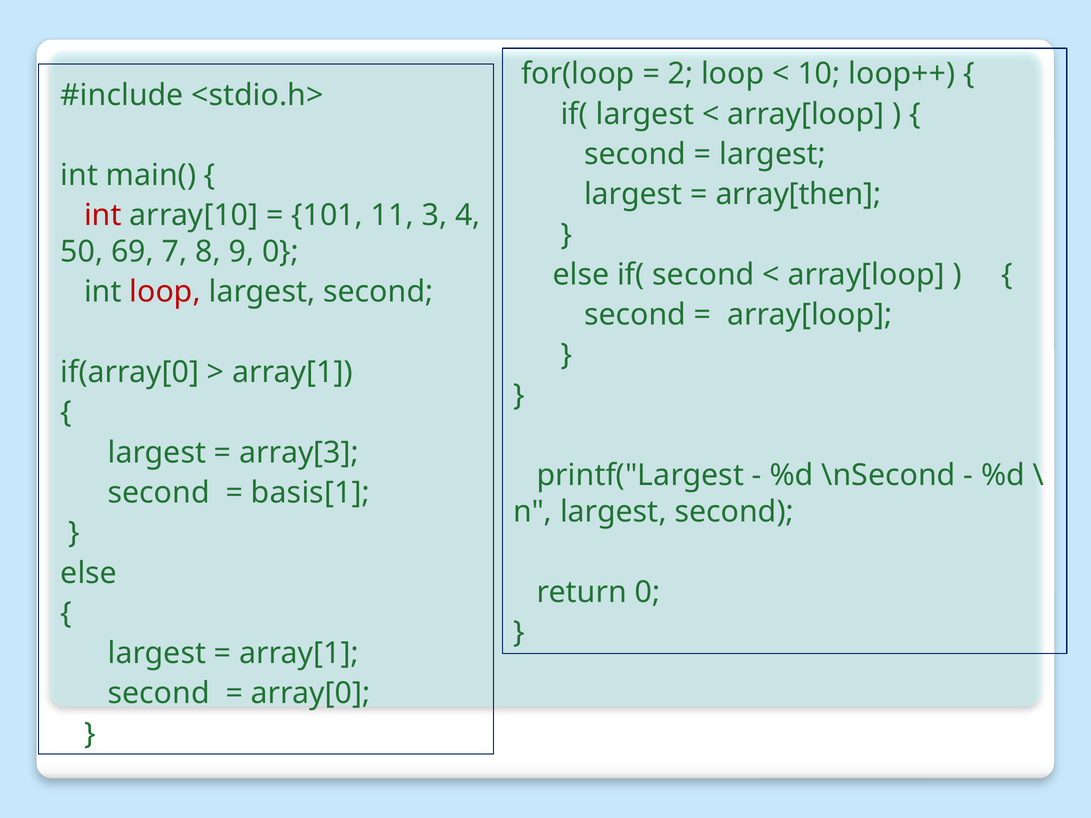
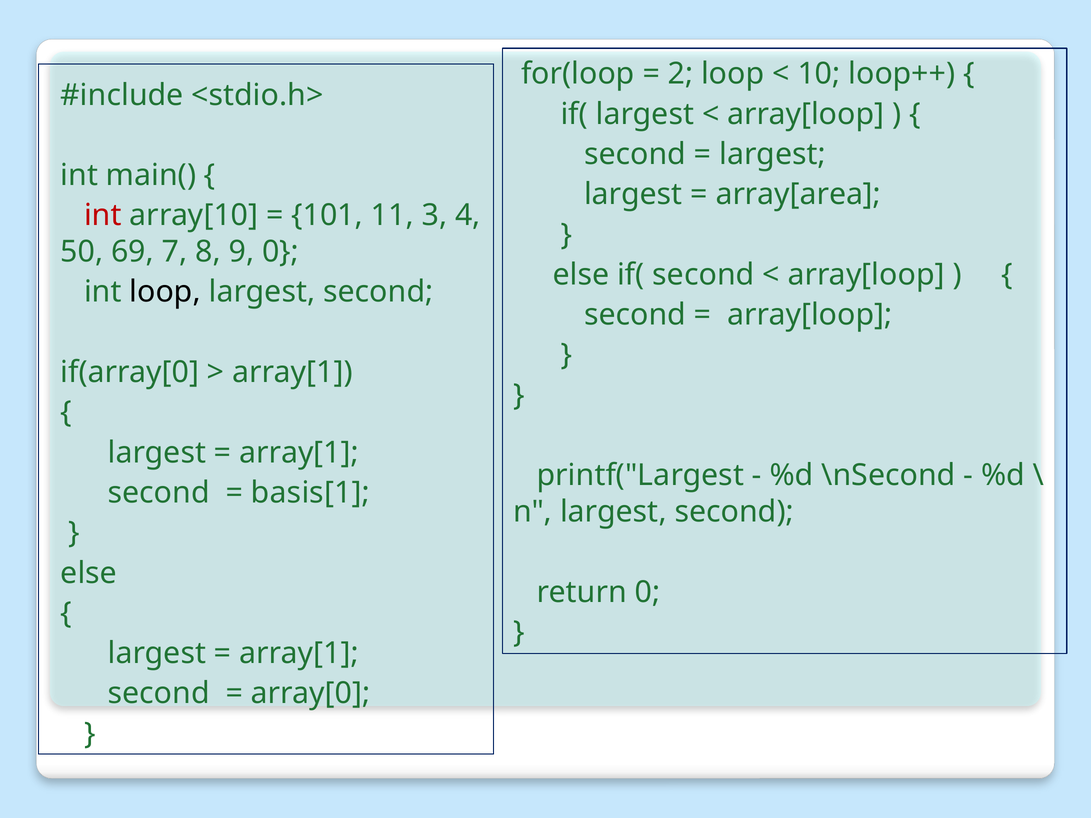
array[then: array[then -> array[area
loop at (165, 292) colour: red -> black
array[3 at (299, 453): array[3 -> array[1
